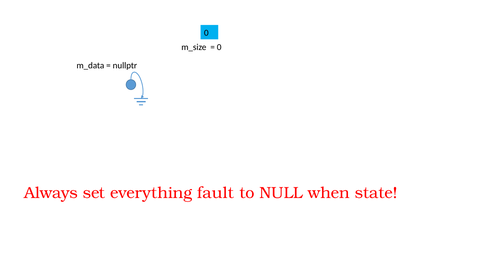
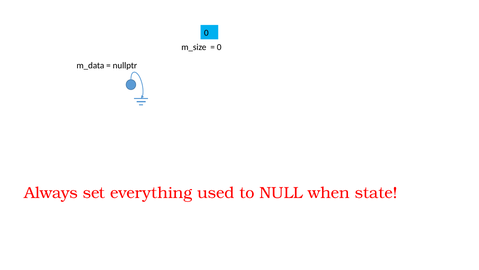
fault: fault -> used
